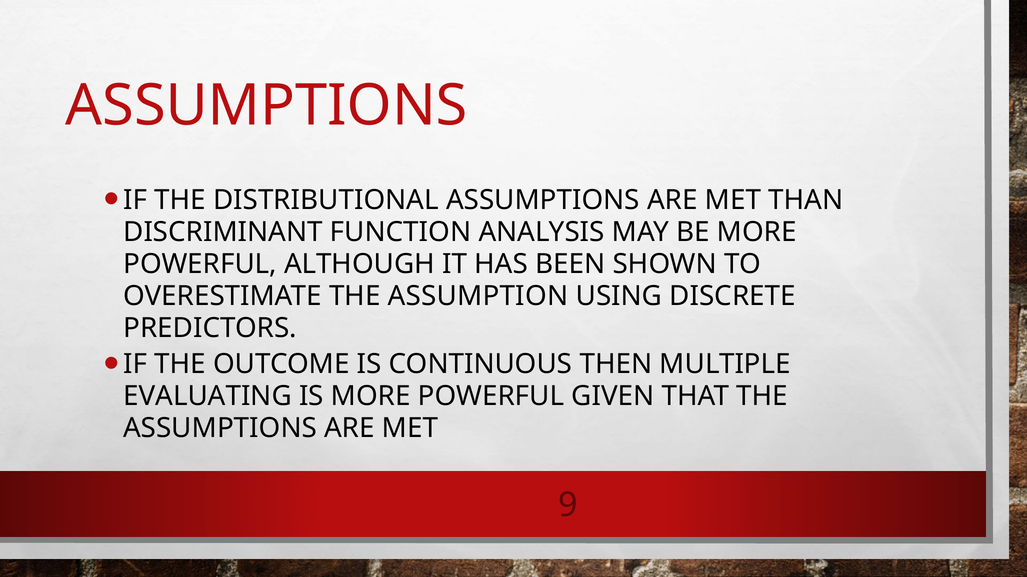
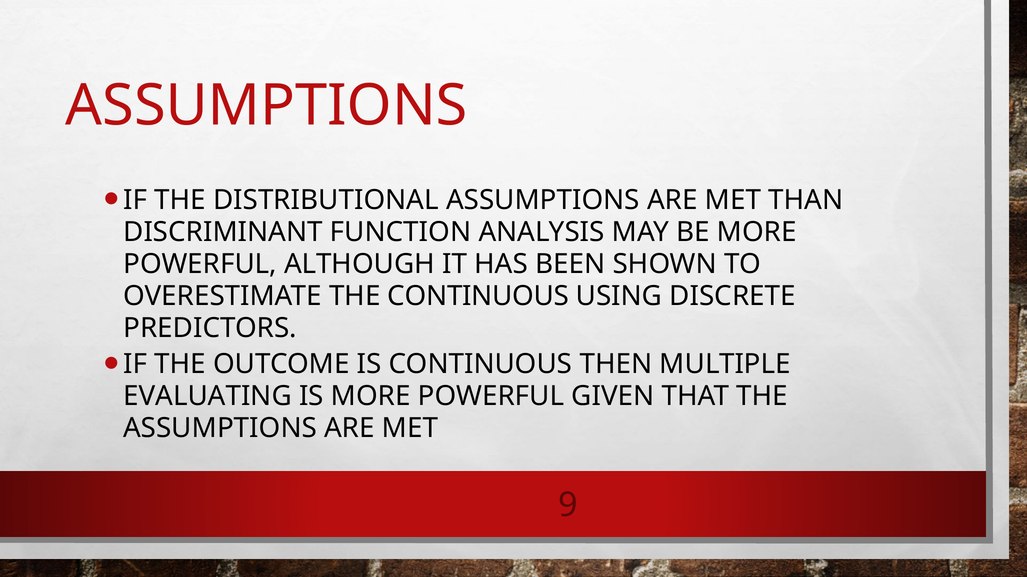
THE ASSUMPTION: ASSUMPTION -> CONTINUOUS
